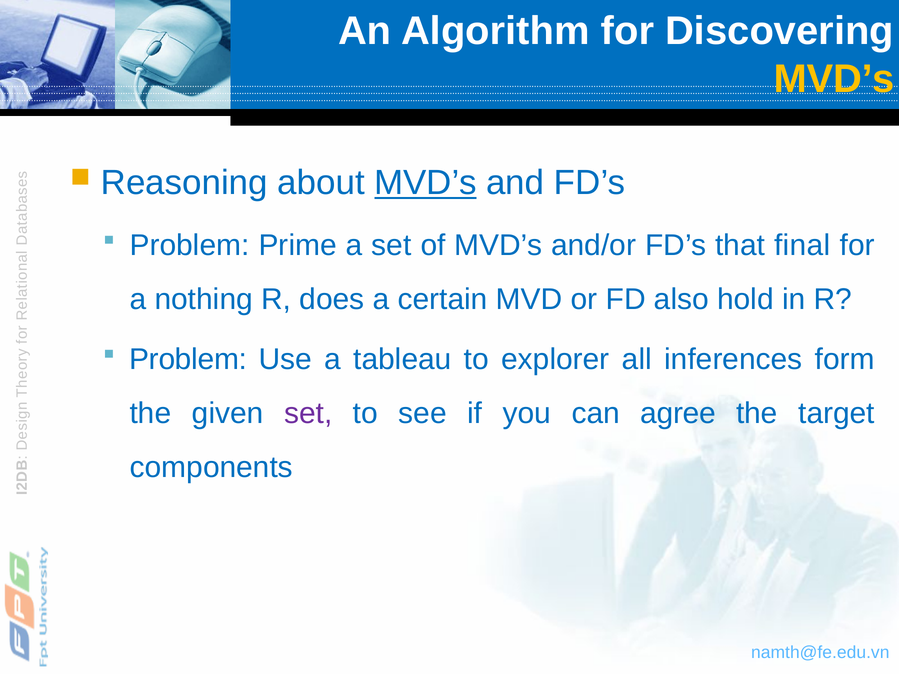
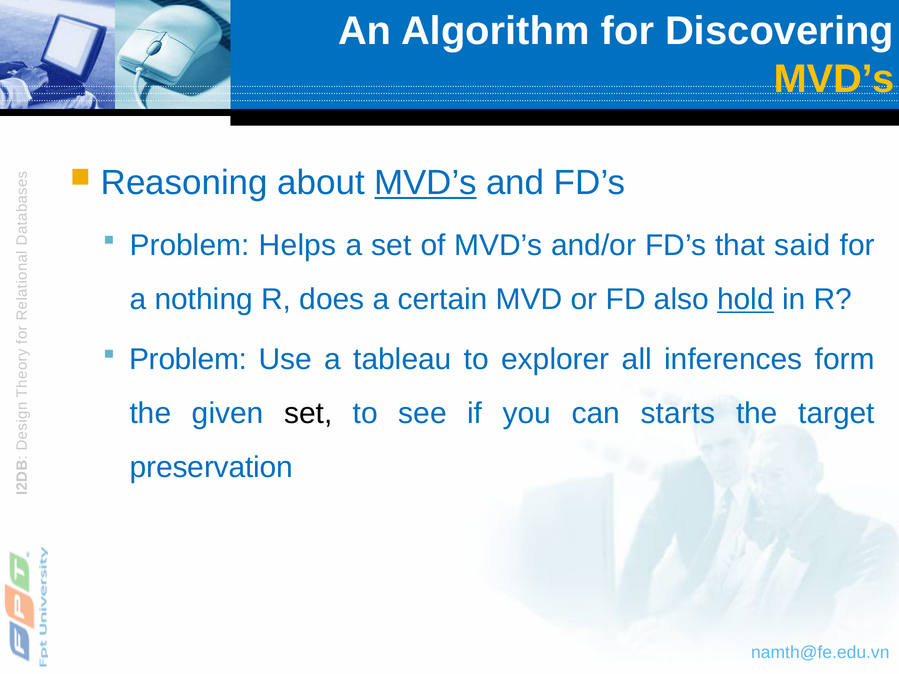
Prime: Prime -> Helps
final: final -> said
hold underline: none -> present
set at (308, 413) colour: purple -> black
agree: agree -> starts
components: components -> preservation
